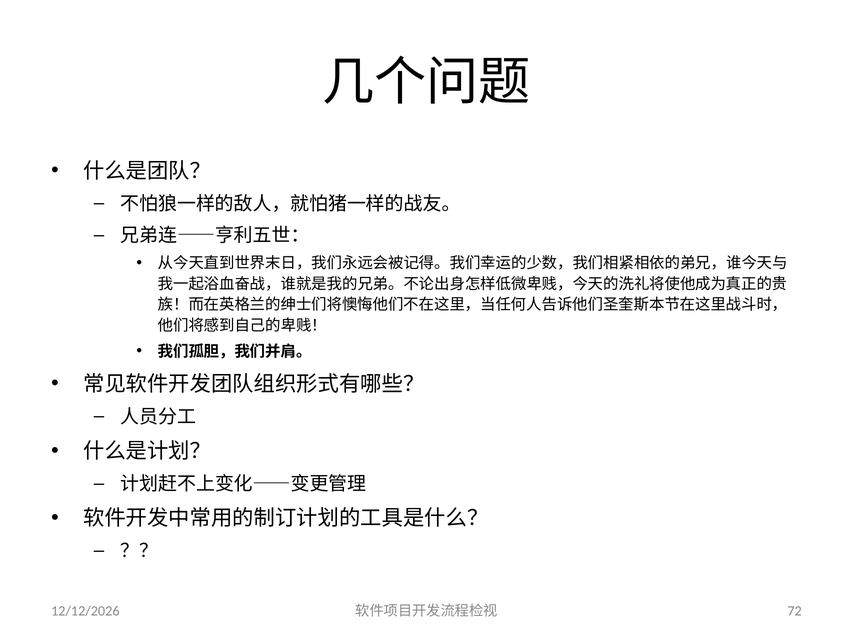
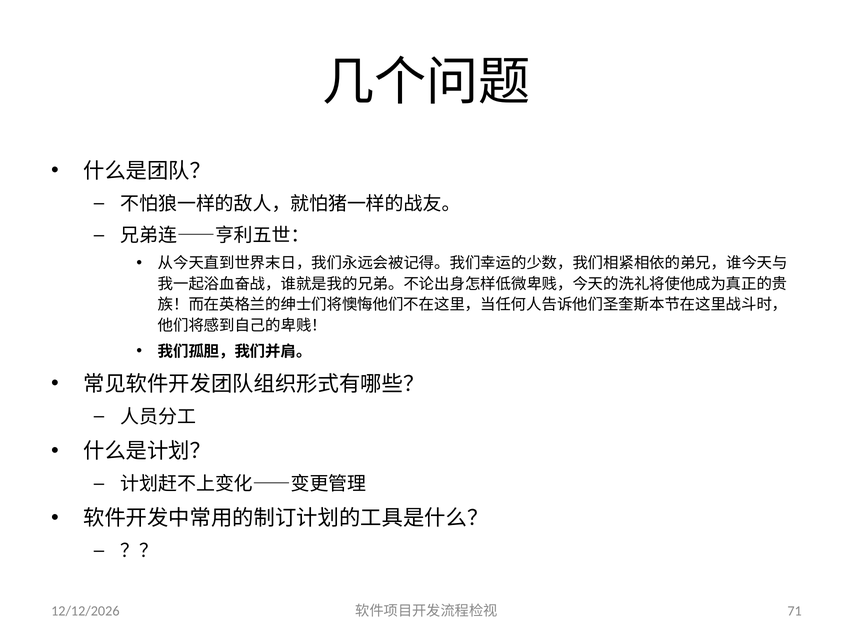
72: 72 -> 71
